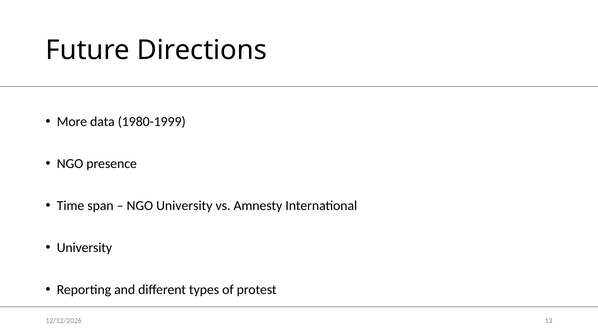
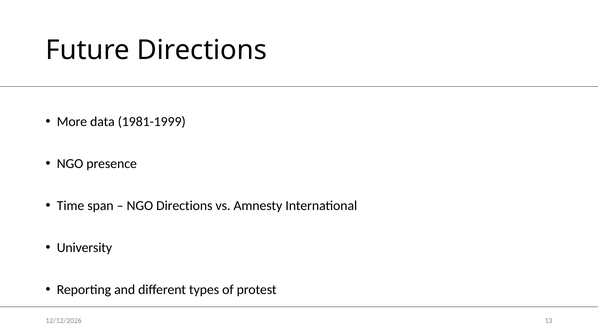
1980-1999: 1980-1999 -> 1981-1999
NGO University: University -> Directions
